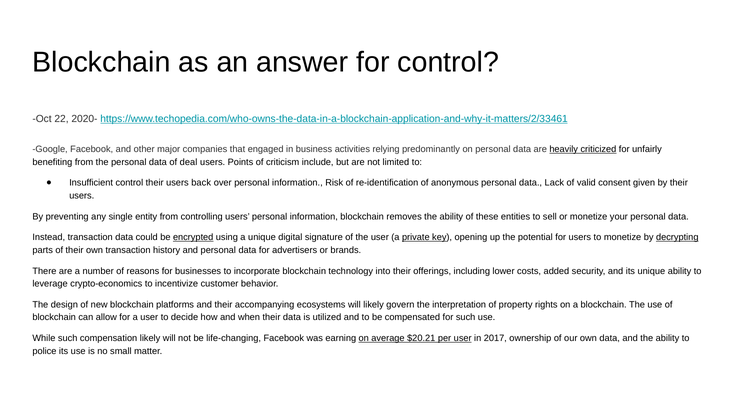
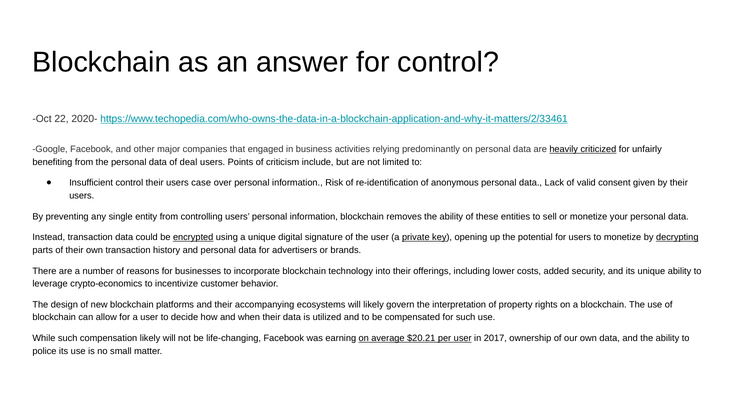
back: back -> case
